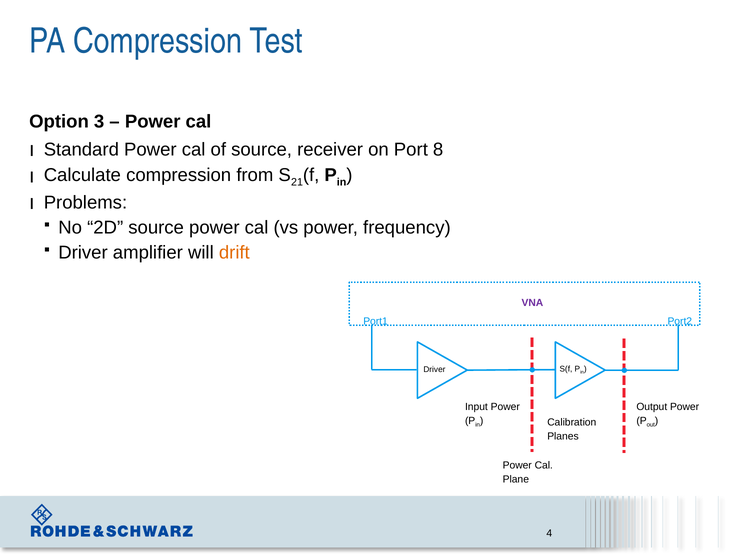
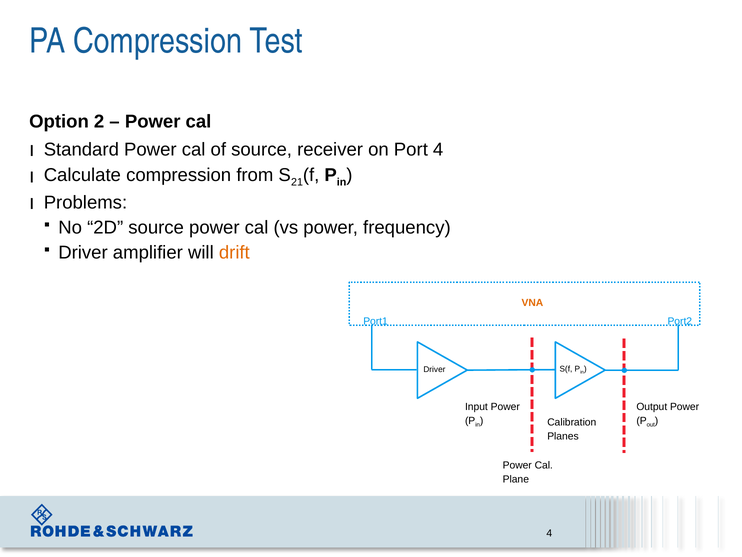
3: 3 -> 2
Port 8: 8 -> 4
VNA colour: purple -> orange
